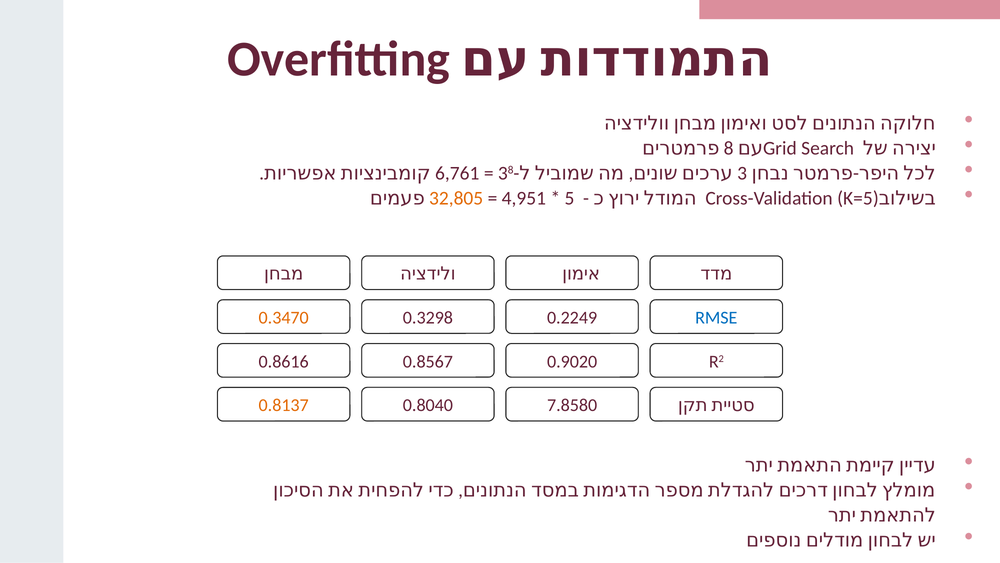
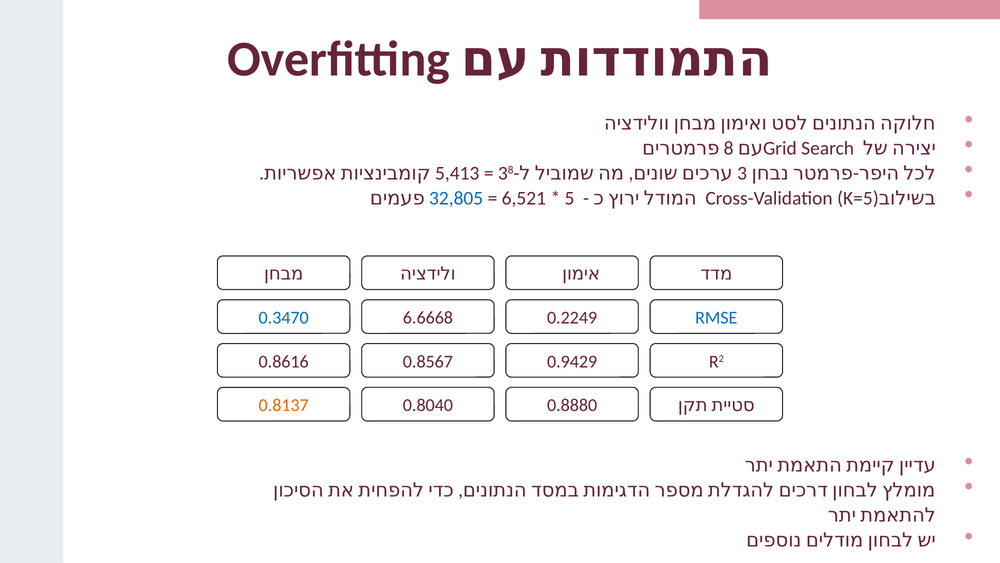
6,761: 6,761 -> 5,413
32,805 colour: orange -> blue
4,951: 4,951 -> 6,521
0.3470 colour: orange -> blue
0.3298: 0.3298 -> 6.6668
0.9020: 0.9020 -> 0.9429
7.8580: 7.8580 -> 0.8880
